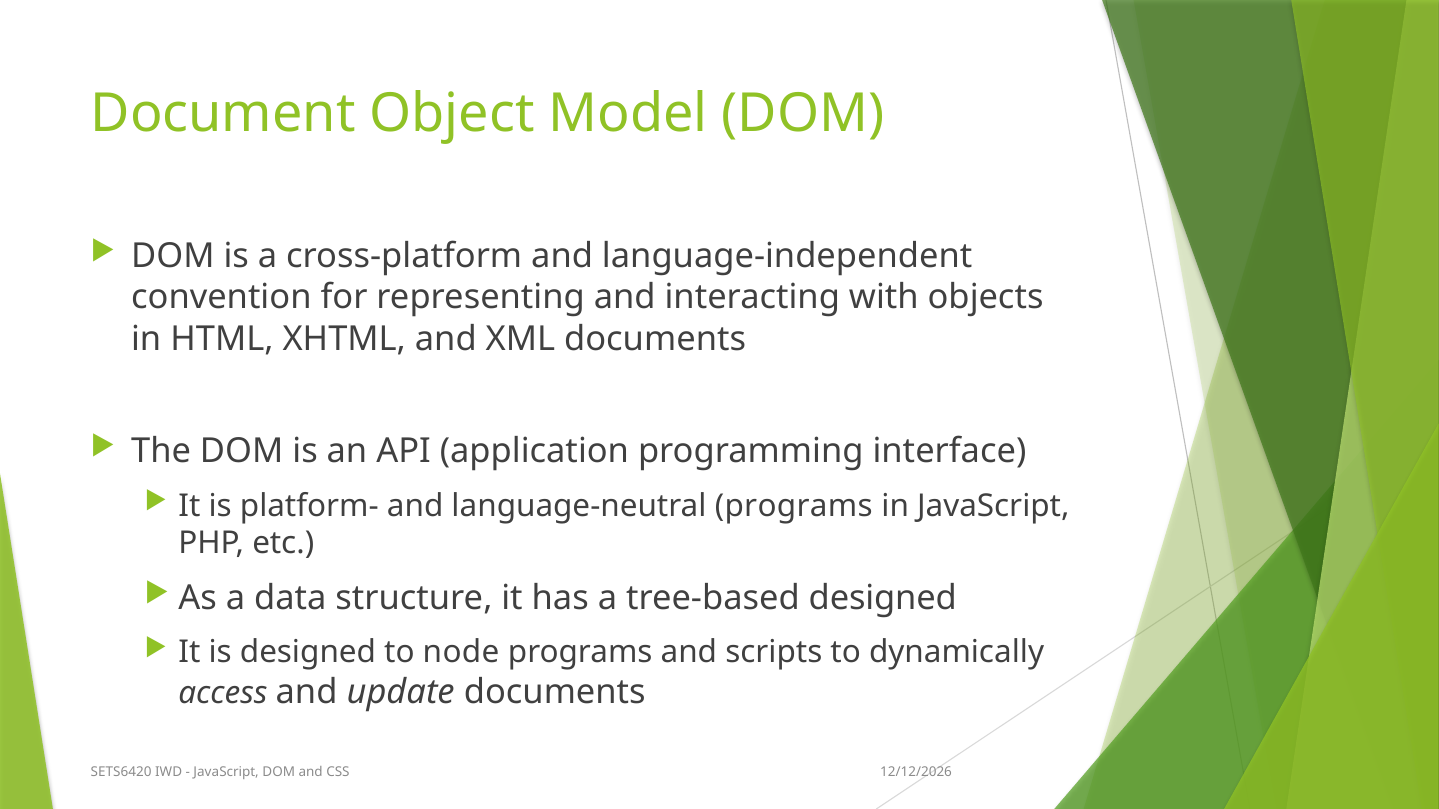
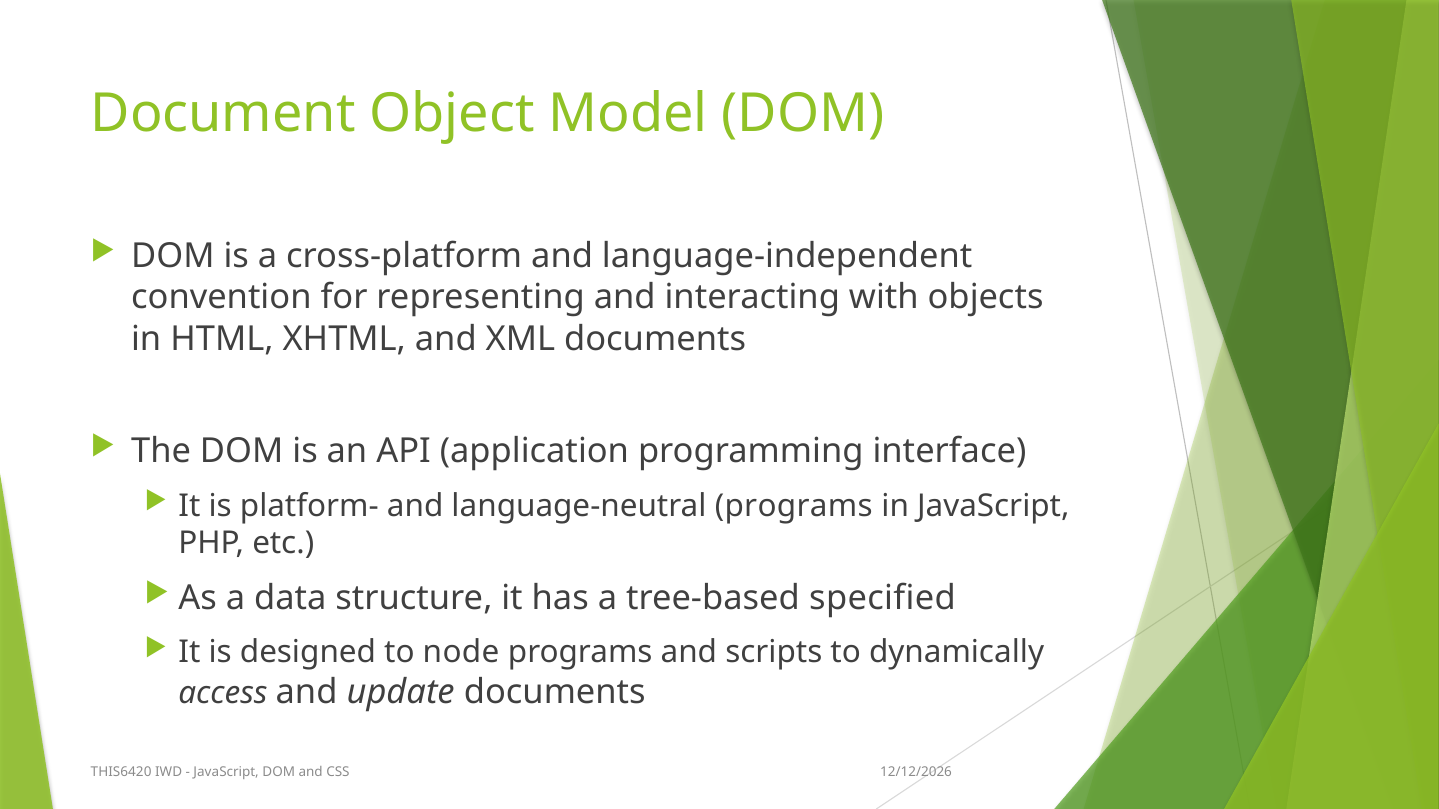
tree-based designed: designed -> specified
SETS6420: SETS6420 -> THIS6420
